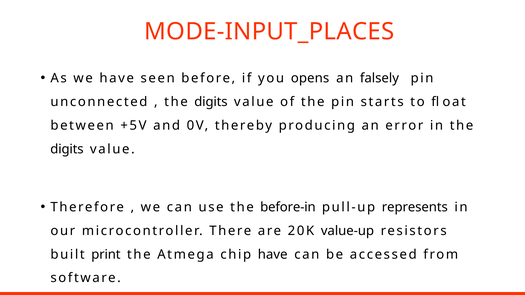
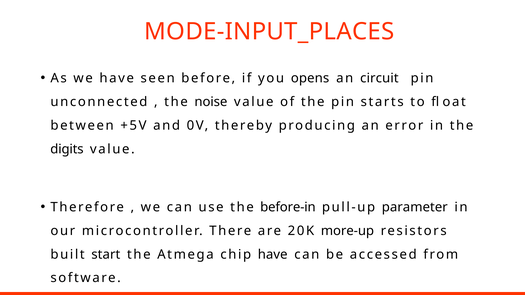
falsely: falsely -> circuit
digits at (211, 102): digits -> noise
represents: represents -> parameter
value-up: value-up -> more-up
print: print -> start
